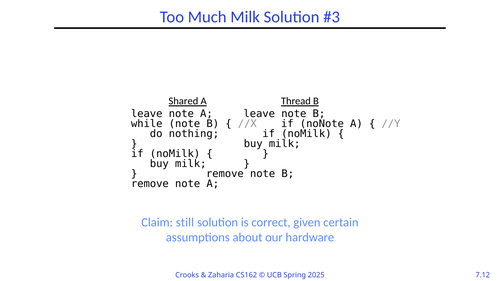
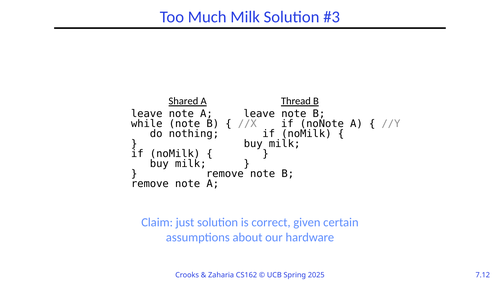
still: still -> just
